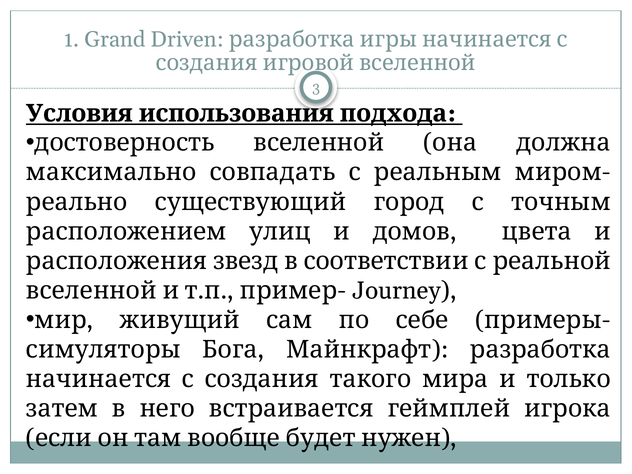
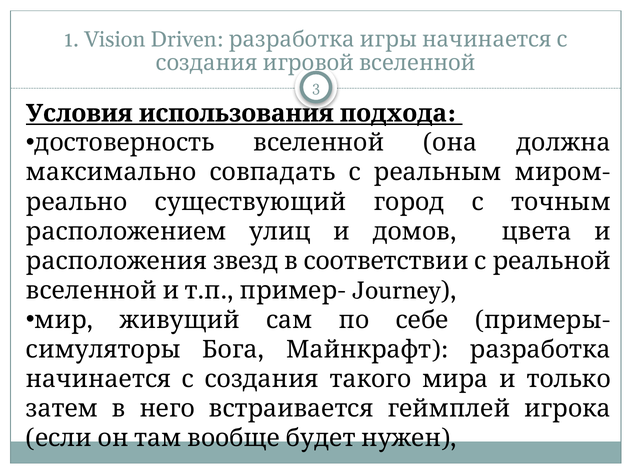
Grand: Grand -> Vision
